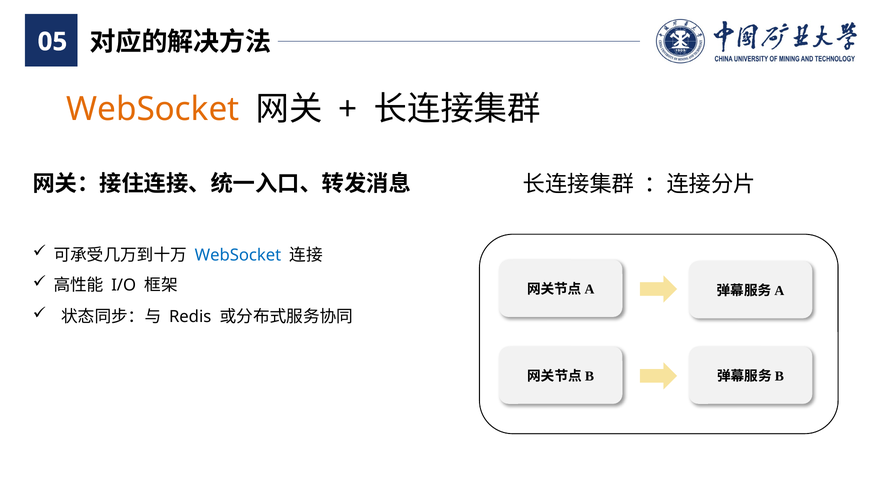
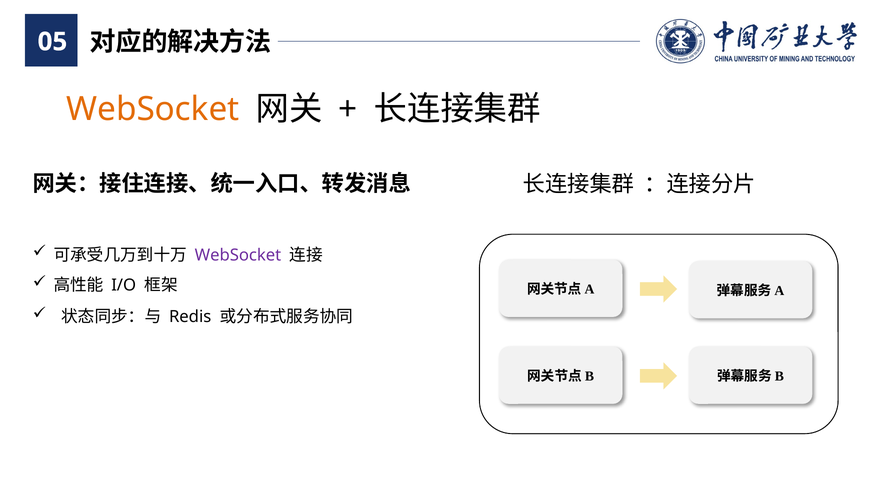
WebSocket at (238, 255) colour: blue -> purple
